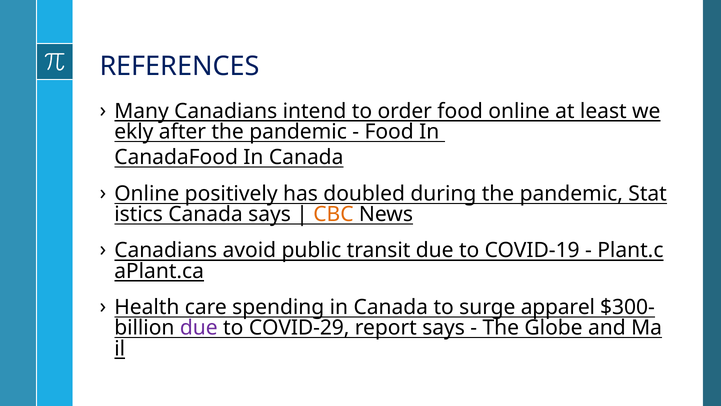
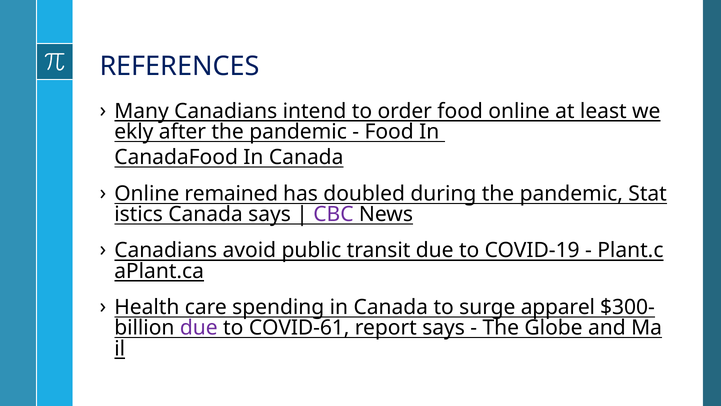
positively: positively -> remained
CBC colour: orange -> purple
COVID-29: COVID-29 -> COVID-61
